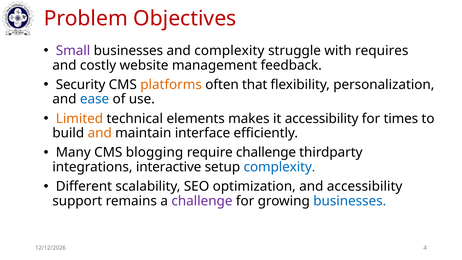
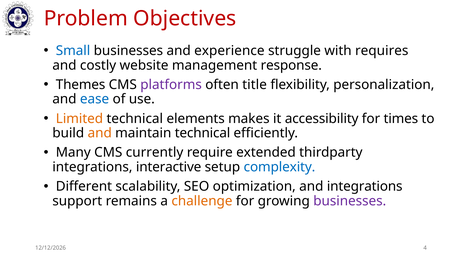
Small colour: purple -> blue
and complexity: complexity -> experience
feedback: feedback -> response
Security: Security -> Themes
platforms colour: orange -> purple
that: that -> title
maintain interface: interface -> technical
blogging: blogging -> currently
require challenge: challenge -> extended
and accessibility: accessibility -> integrations
challenge at (202, 201) colour: purple -> orange
businesses at (350, 201) colour: blue -> purple
